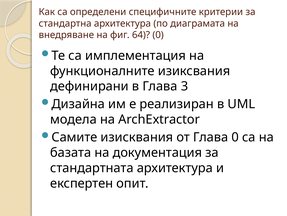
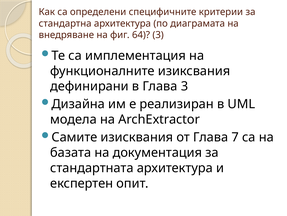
64 0: 0 -> 3
Глава 0: 0 -> 7
